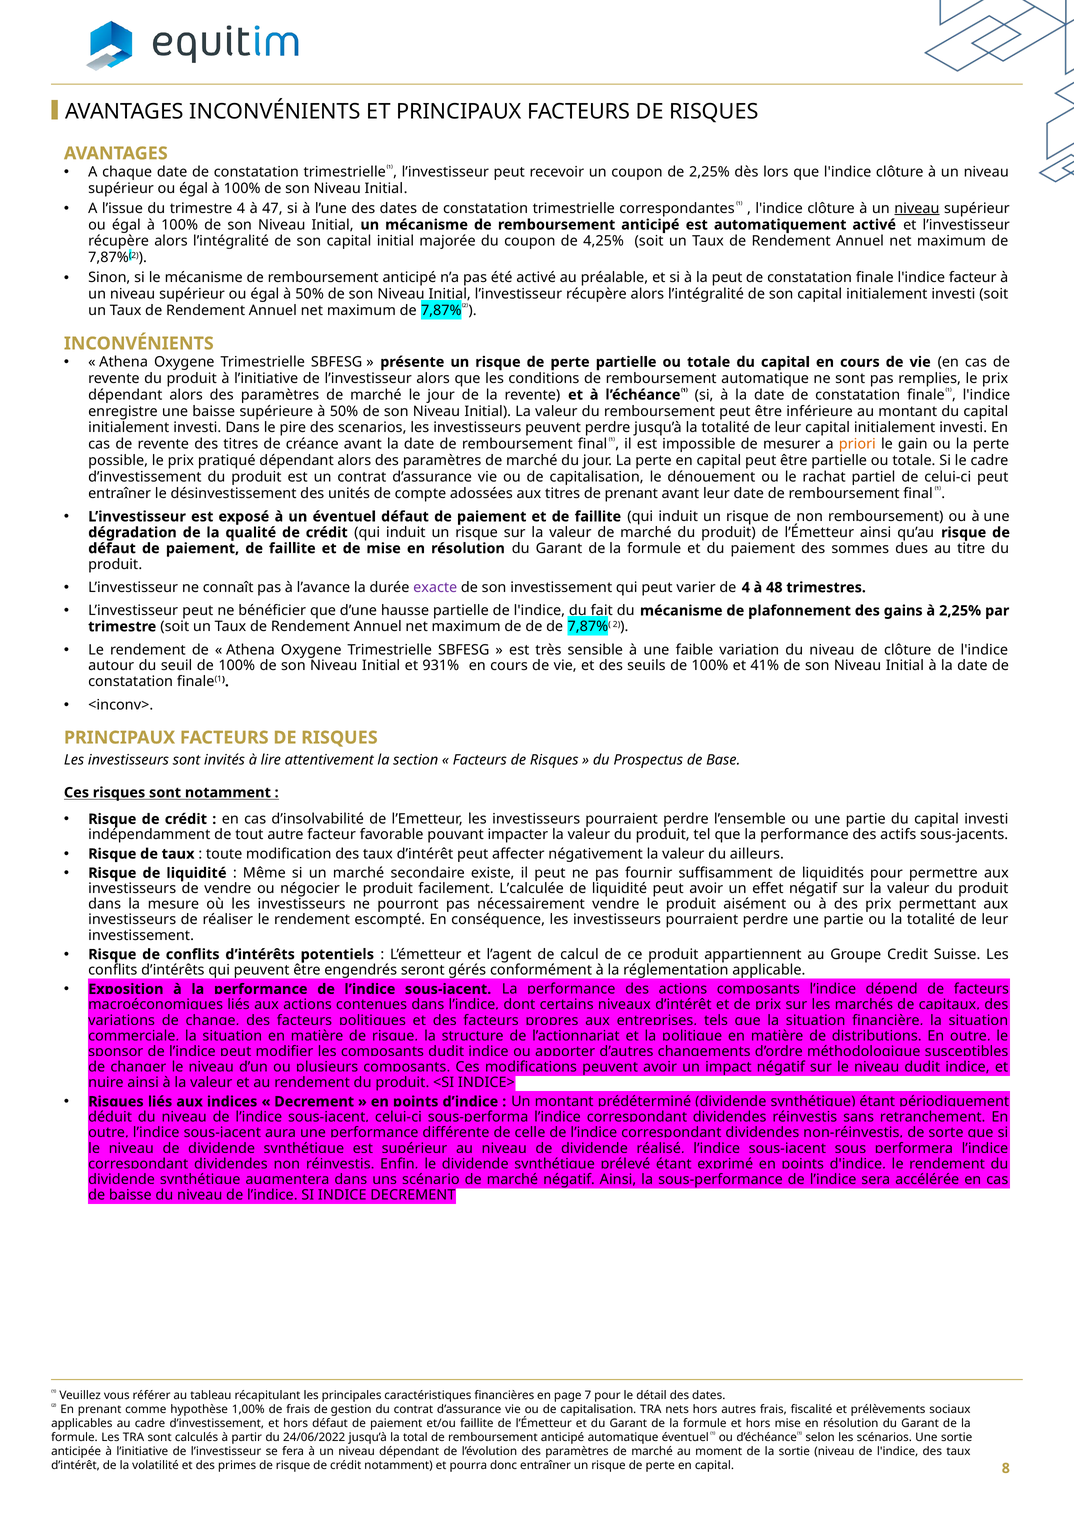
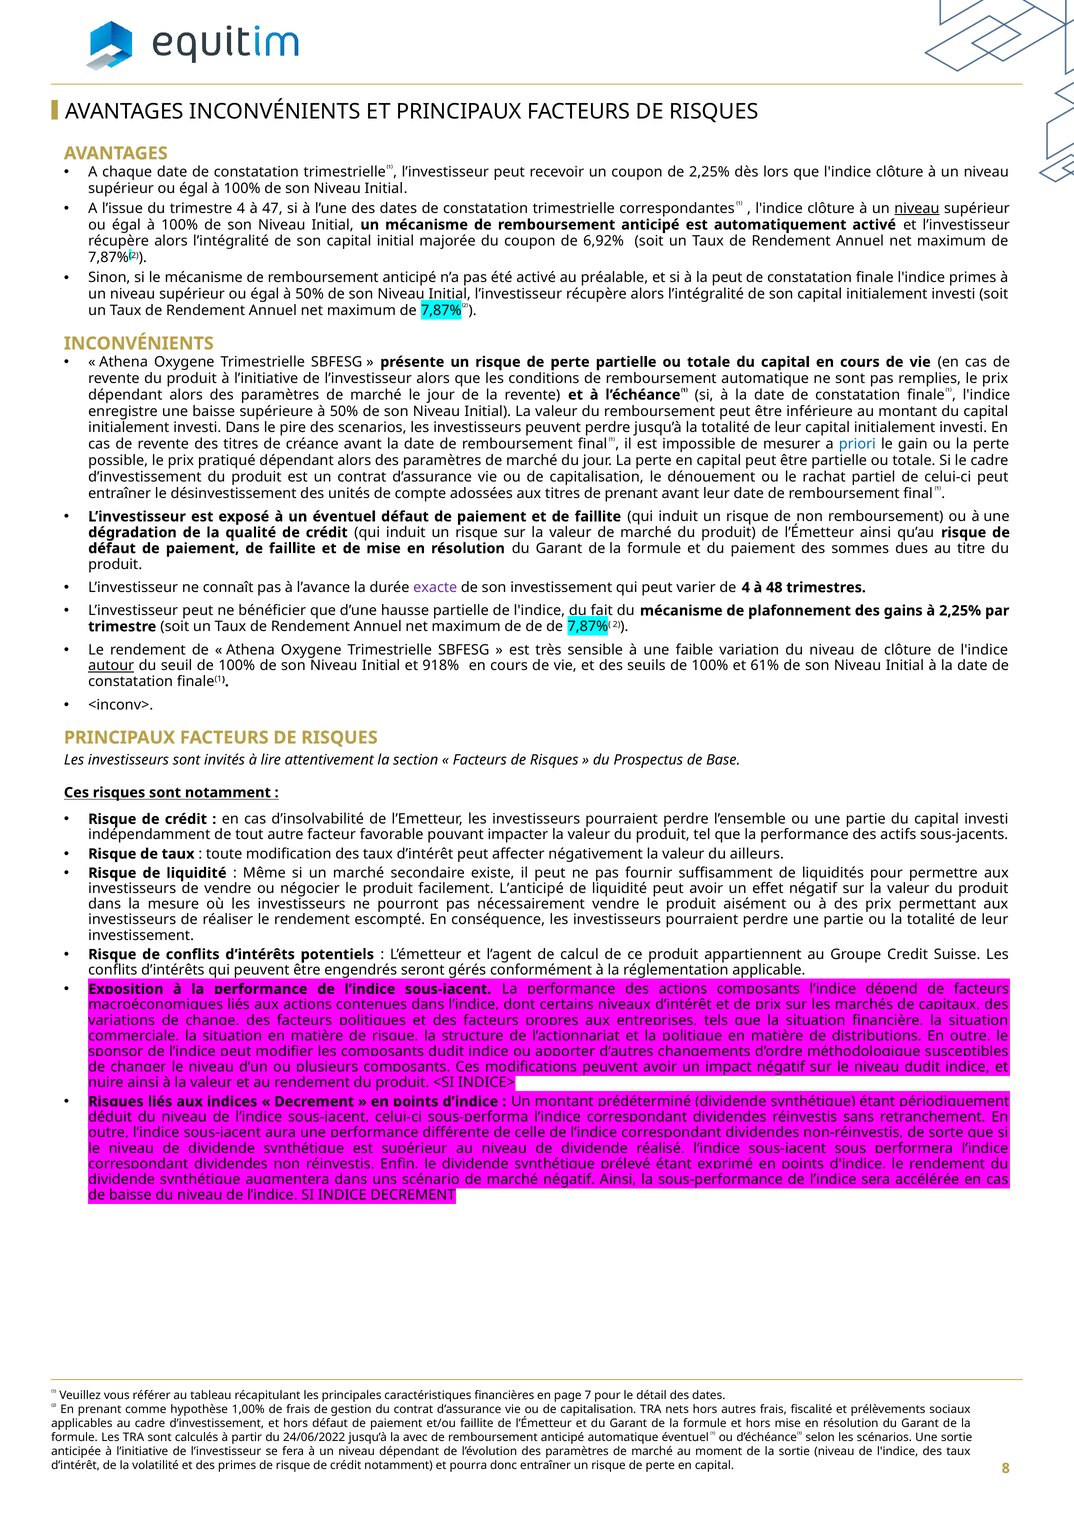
4,25%: 4,25% -> 6,92%
l'indice facteur: facteur -> primes
priori colour: orange -> blue
autour underline: none -> present
931%: 931% -> 918%
41%: 41% -> 61%
L’calculée: L’calculée -> L’anticipé
total: total -> avec
